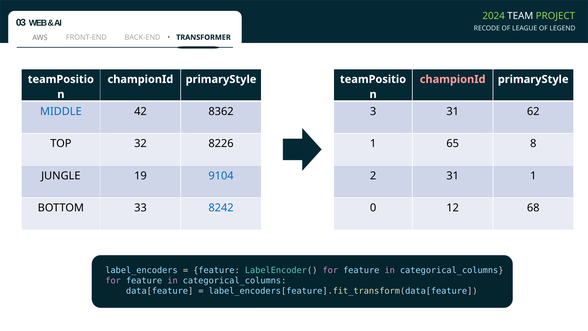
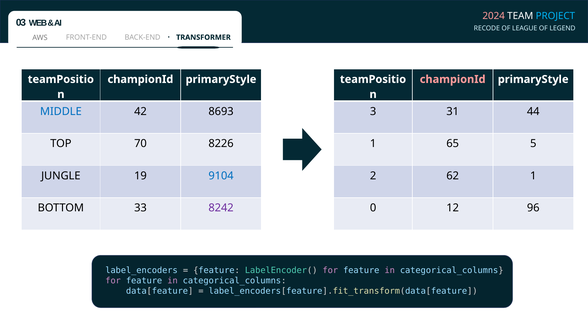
2024 colour: light green -> pink
PROJECT colour: light green -> light blue
8362: 8362 -> 8693
62: 62 -> 44
32: 32 -> 70
8: 8 -> 5
2 31: 31 -> 62
8242 colour: blue -> purple
68: 68 -> 96
